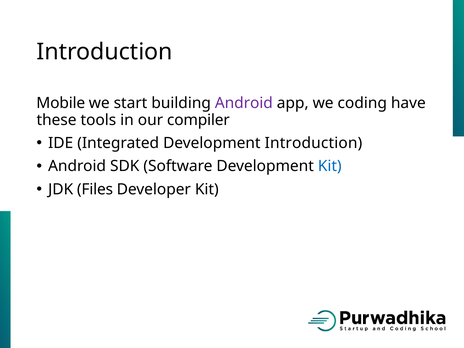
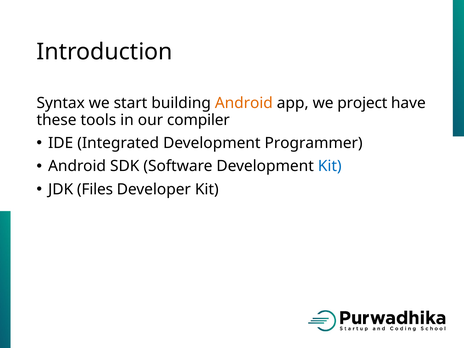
Mobile: Mobile -> Syntax
Android at (244, 103) colour: purple -> orange
coding: coding -> project
Development Introduction: Introduction -> Programmer
